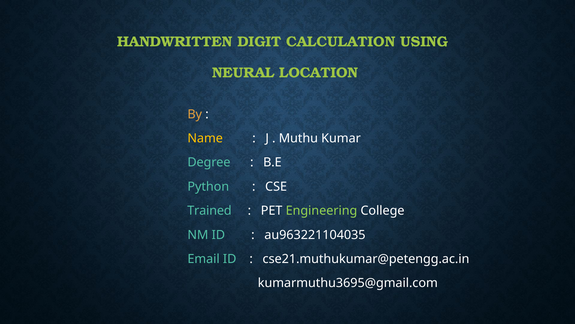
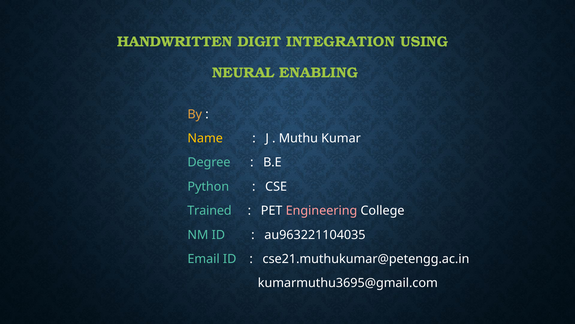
CALCULATION: CALCULATION -> INTEGRATION
LOCATION: LOCATION -> ENABLING
Engineering colour: light green -> pink
